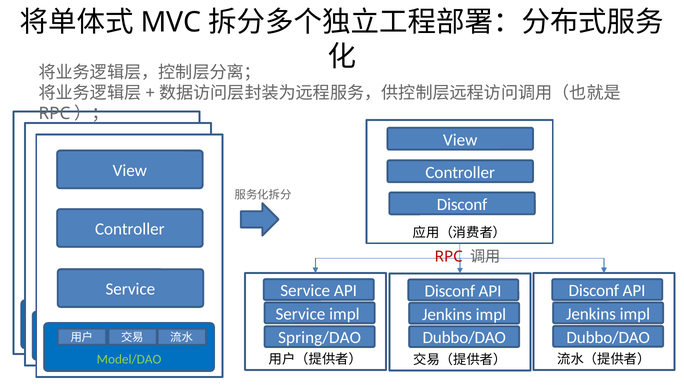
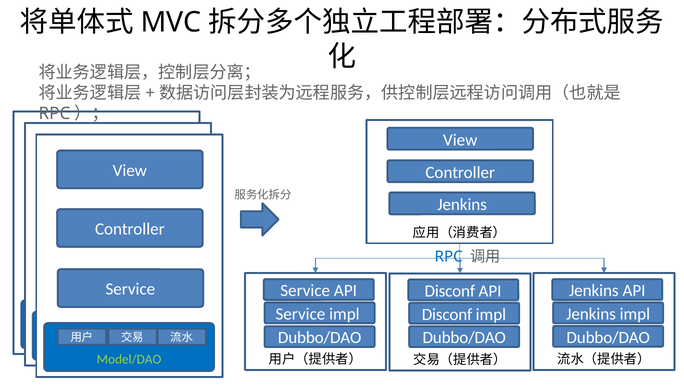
Disconf at (462, 204): Disconf -> Jenkins
RPC colour: red -> blue
Disconf at (594, 291): Disconf -> Jenkins
Jenkins at (447, 314): Jenkins -> Disconf
Spring/DAO at (320, 338): Spring/DAO -> Dubbo/DAO
